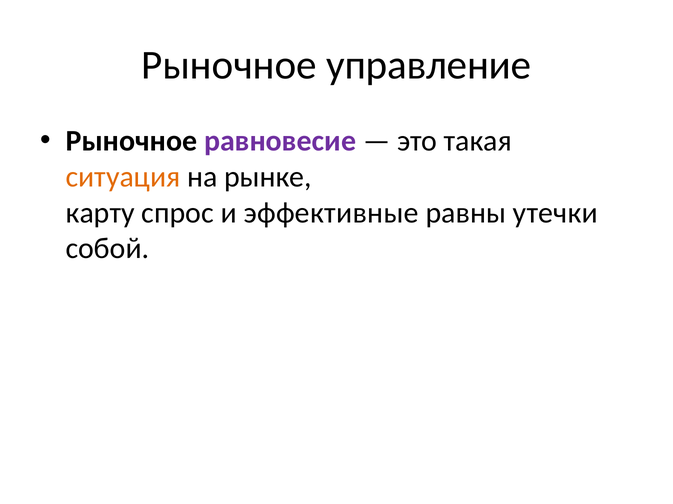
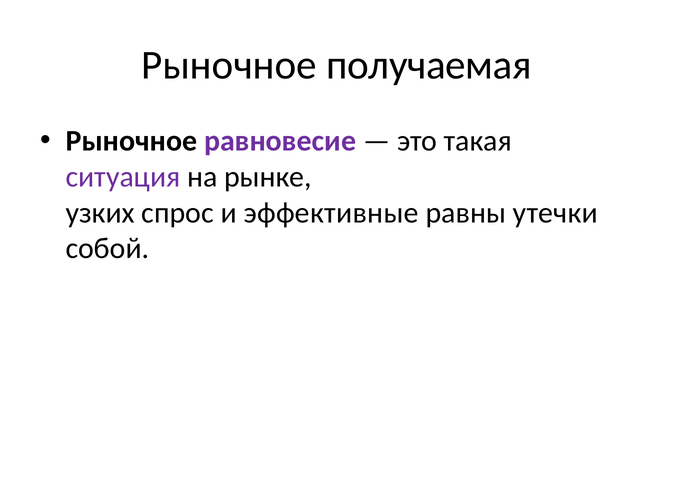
управление: управление -> получаемая
ситуация colour: orange -> purple
карту: карту -> узких
